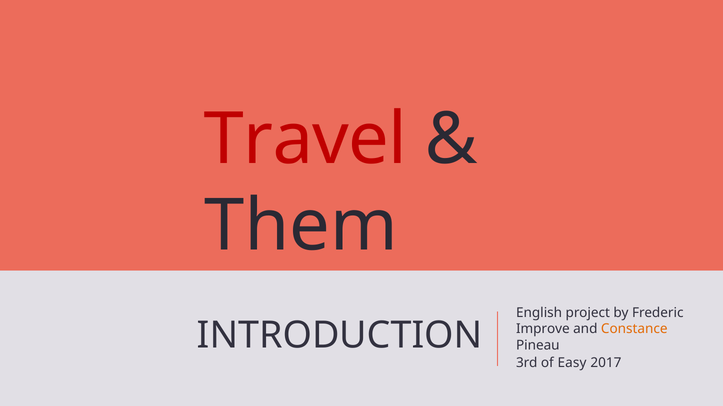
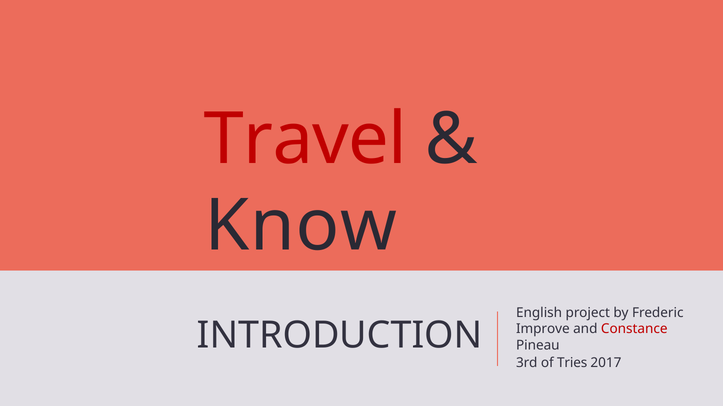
Them: Them -> Know
Constance colour: orange -> red
Easy: Easy -> Tries
